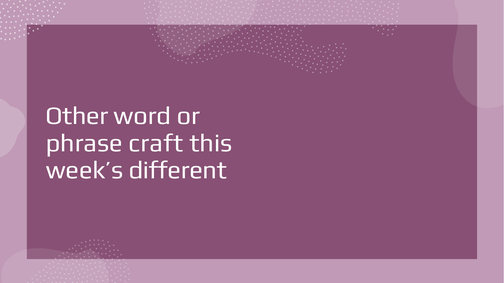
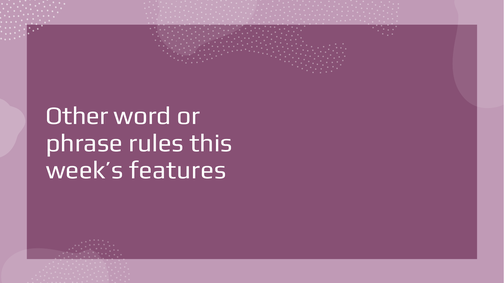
craft: craft -> rules
different: different -> features
